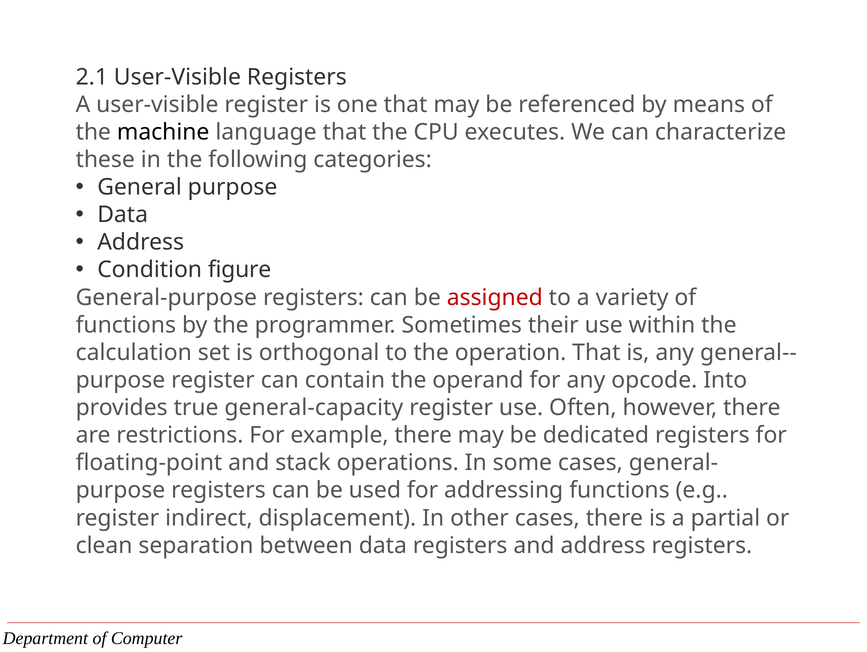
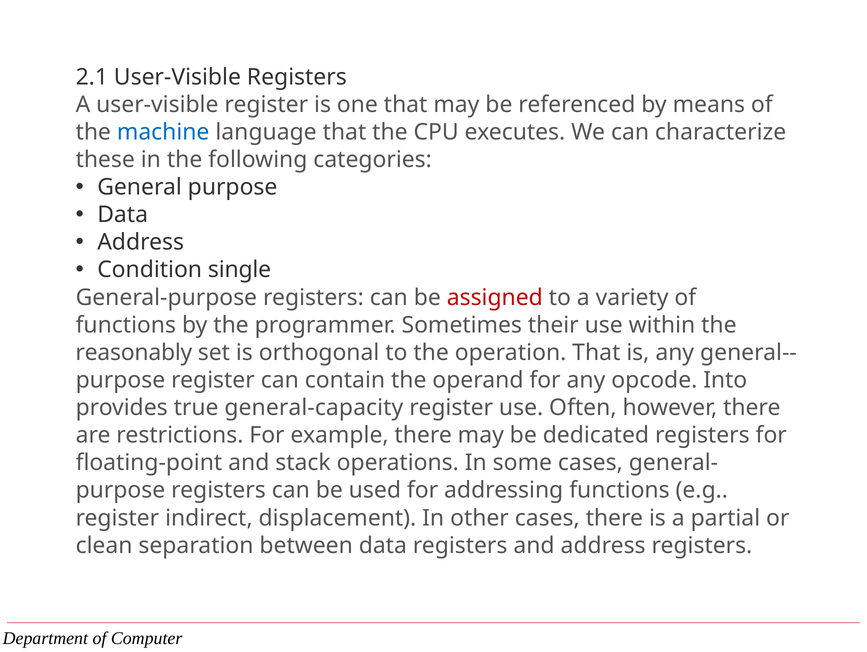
machine colour: black -> blue
figure: figure -> single
calculation: calculation -> reasonably
